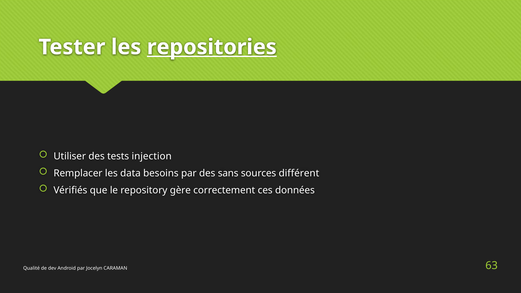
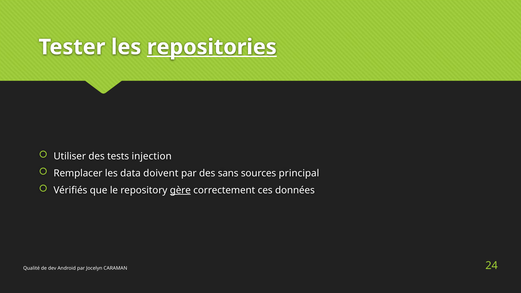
besoins: besoins -> doivent
différent: différent -> principal
gère underline: none -> present
63: 63 -> 24
